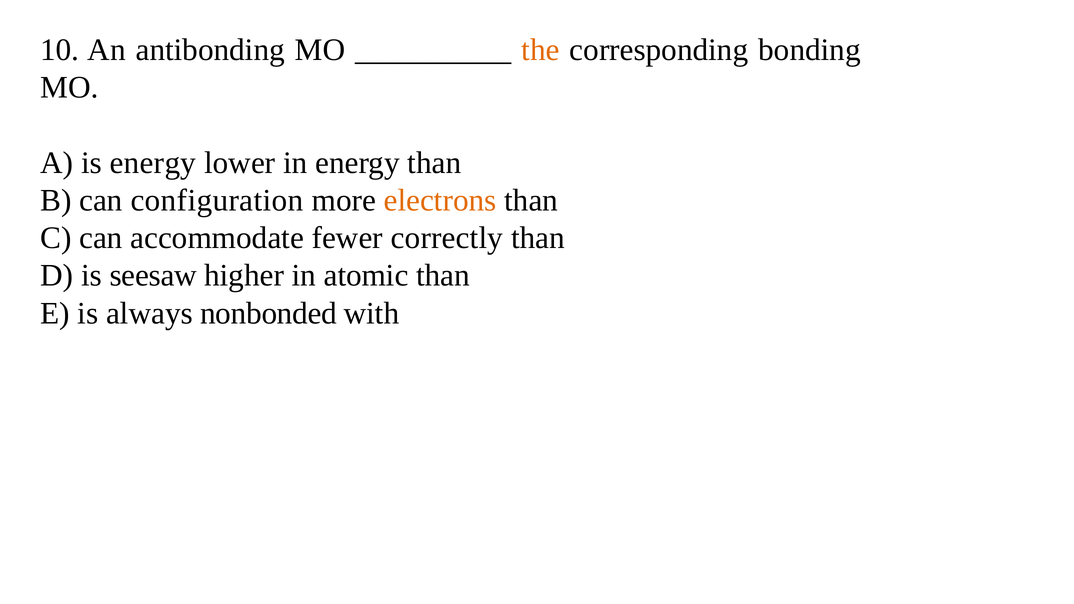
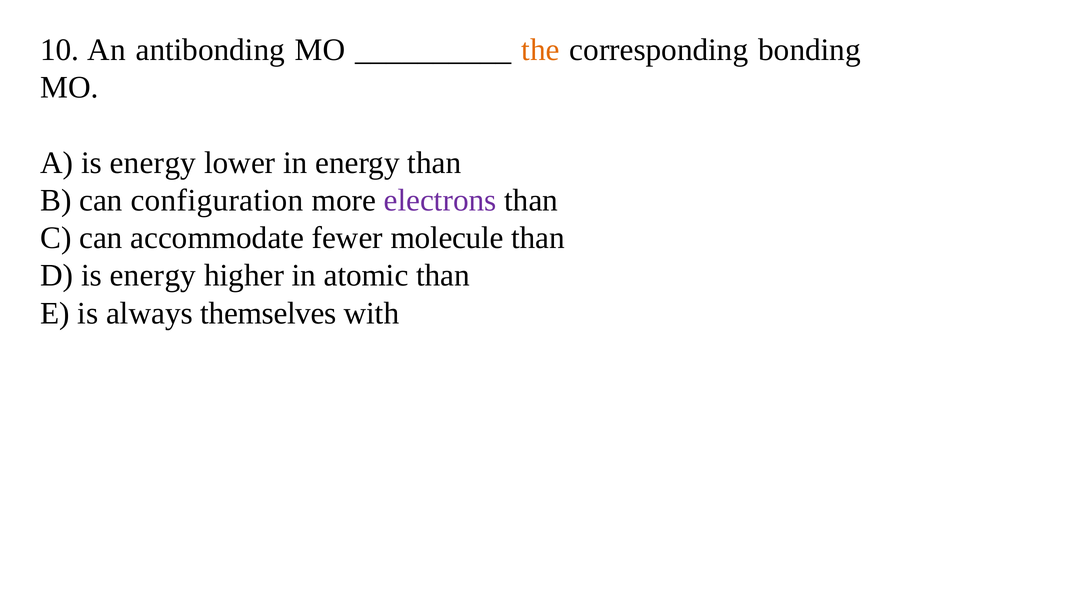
electrons colour: orange -> purple
correctly: correctly -> molecule
D is seesaw: seesaw -> energy
nonbonded: nonbonded -> themselves
